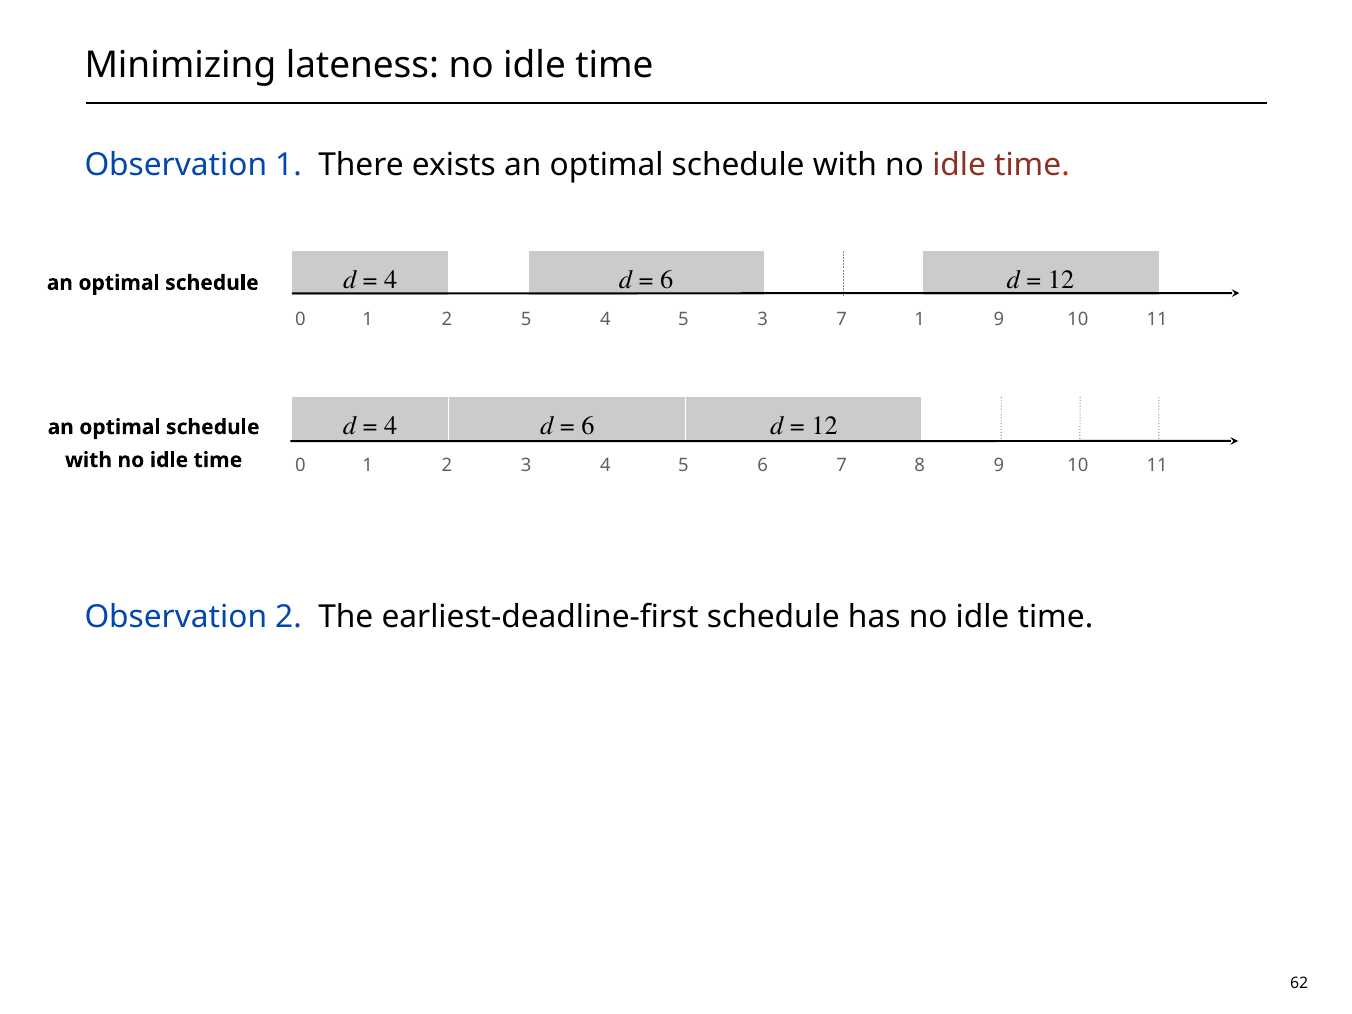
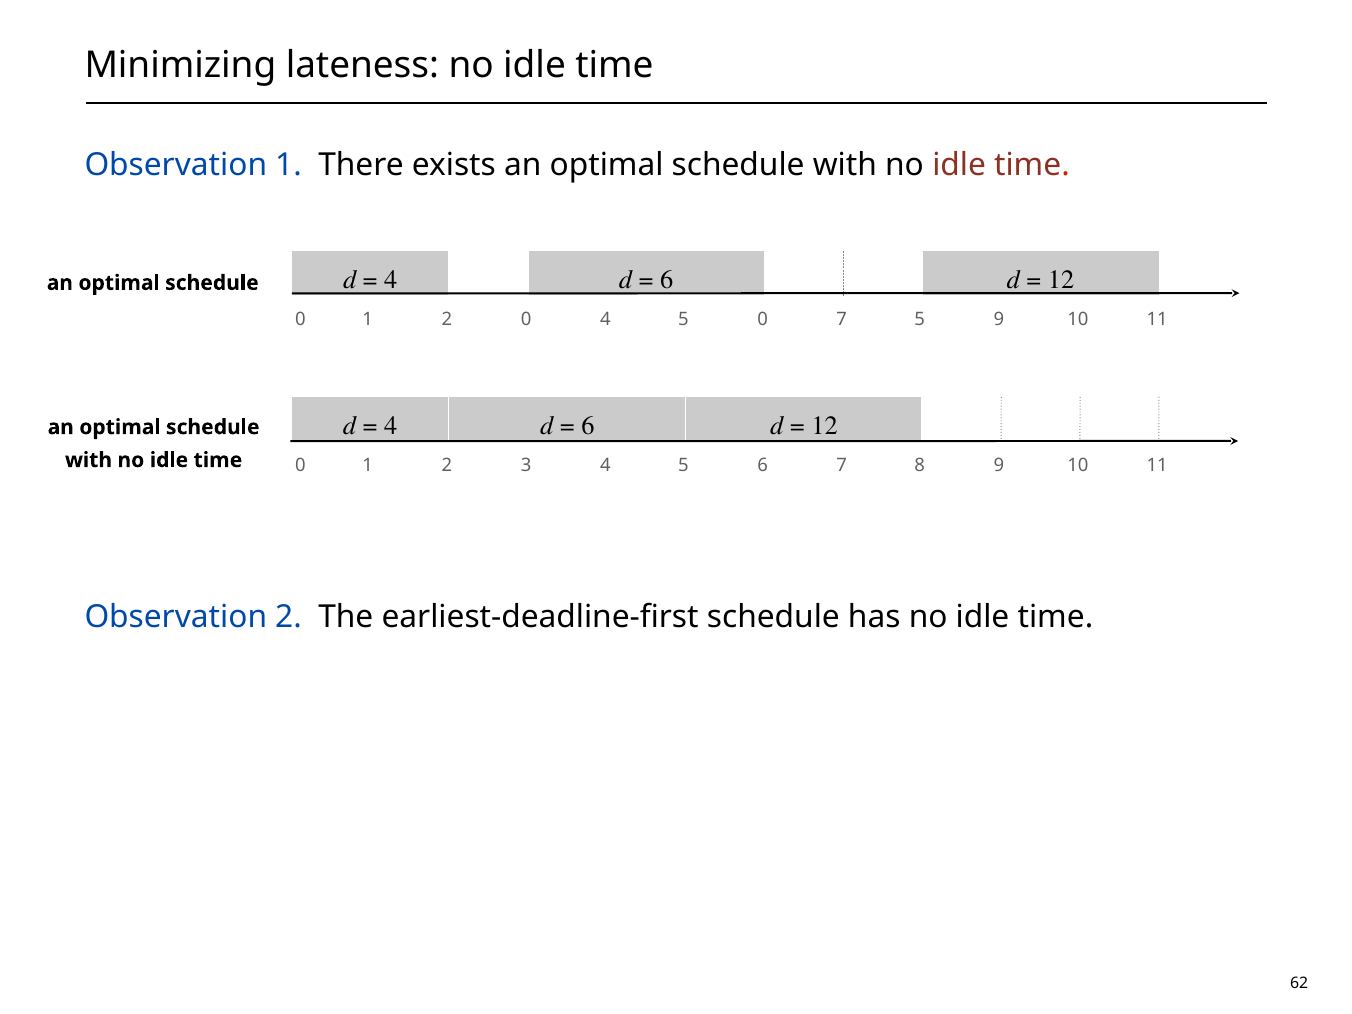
2 5: 5 -> 0
5 3: 3 -> 0
7 1: 1 -> 5
